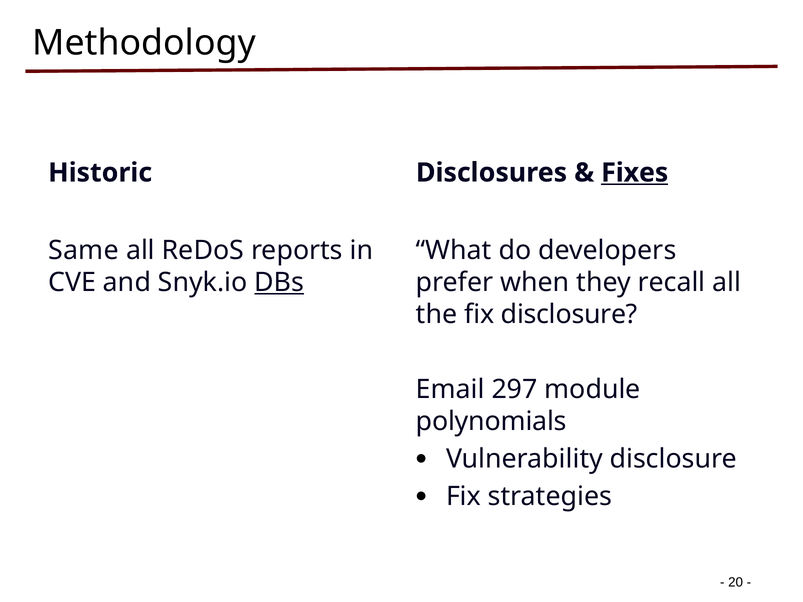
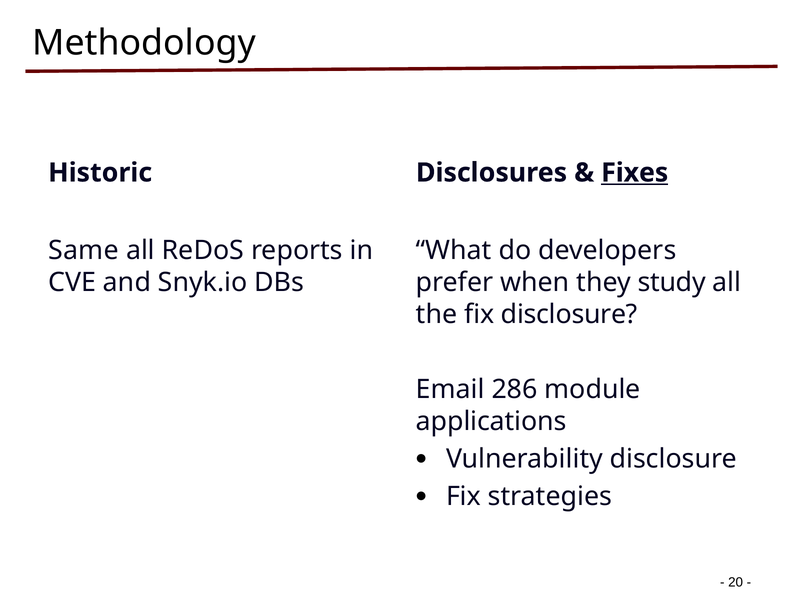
DBs underline: present -> none
recall: recall -> study
297: 297 -> 286
polynomials: polynomials -> applications
